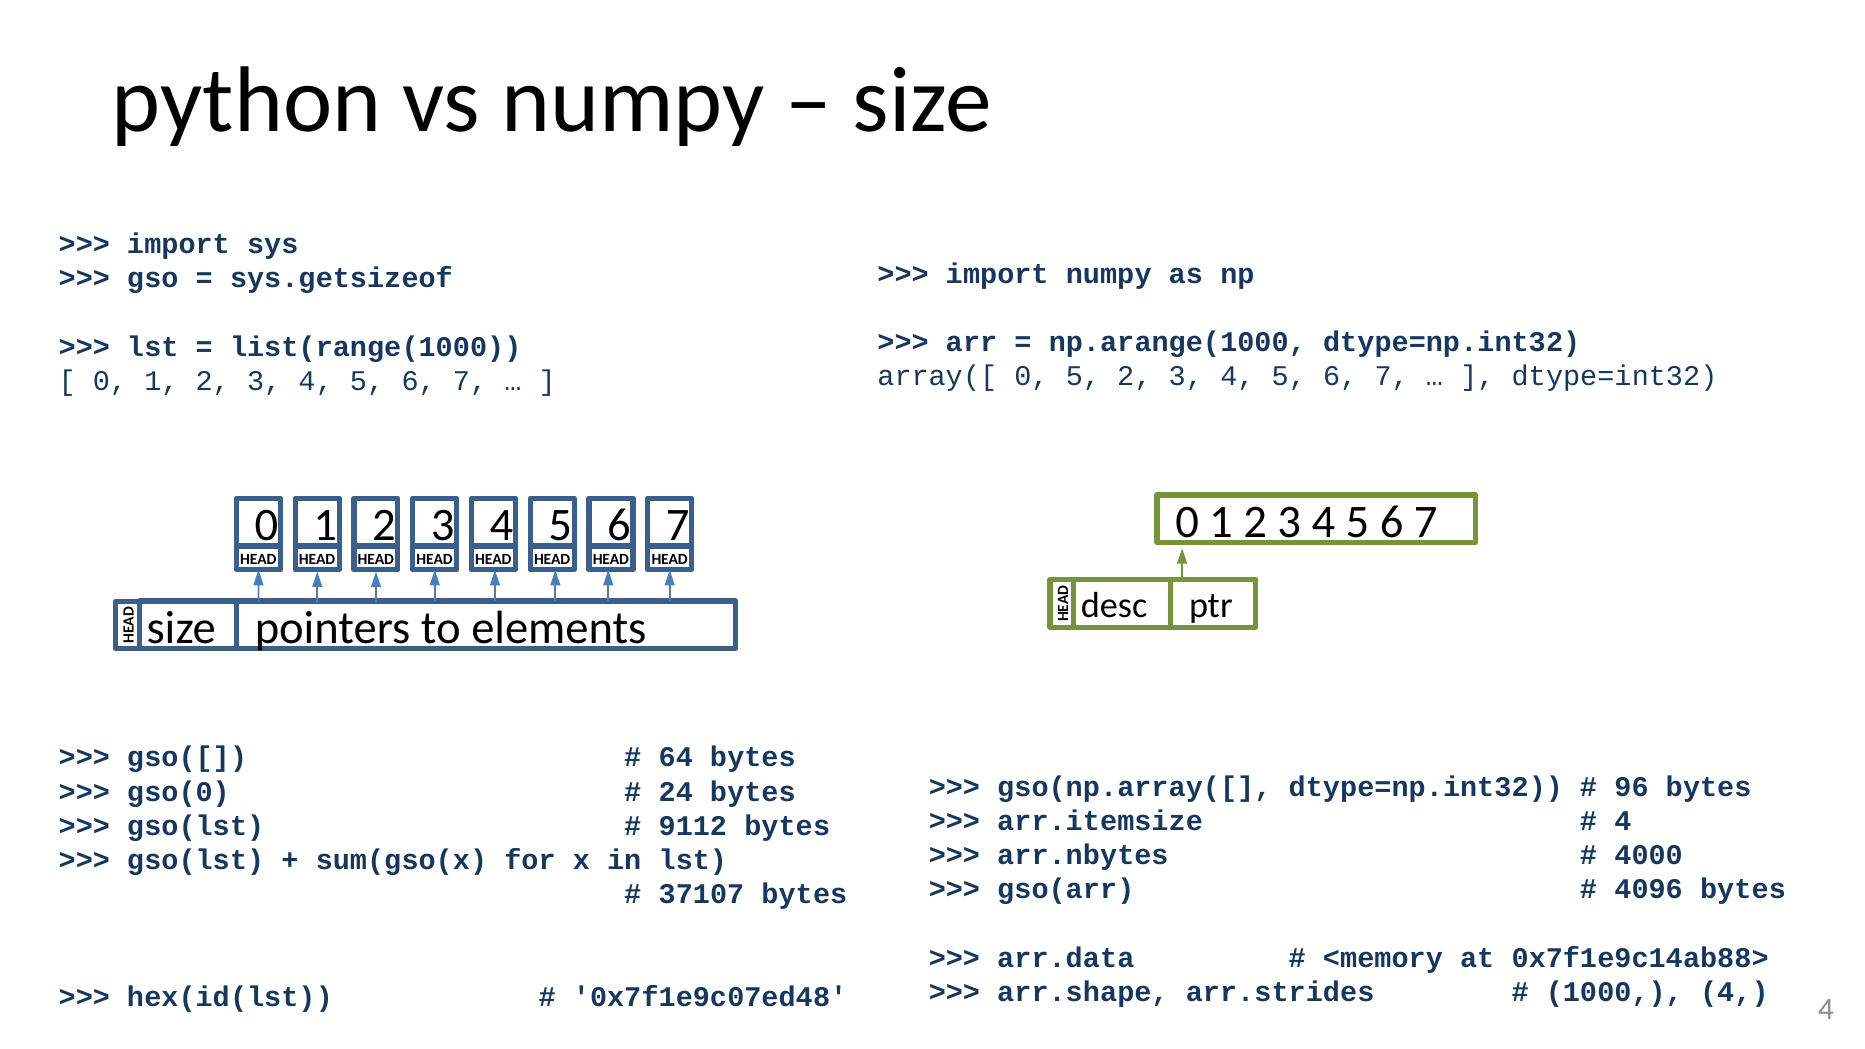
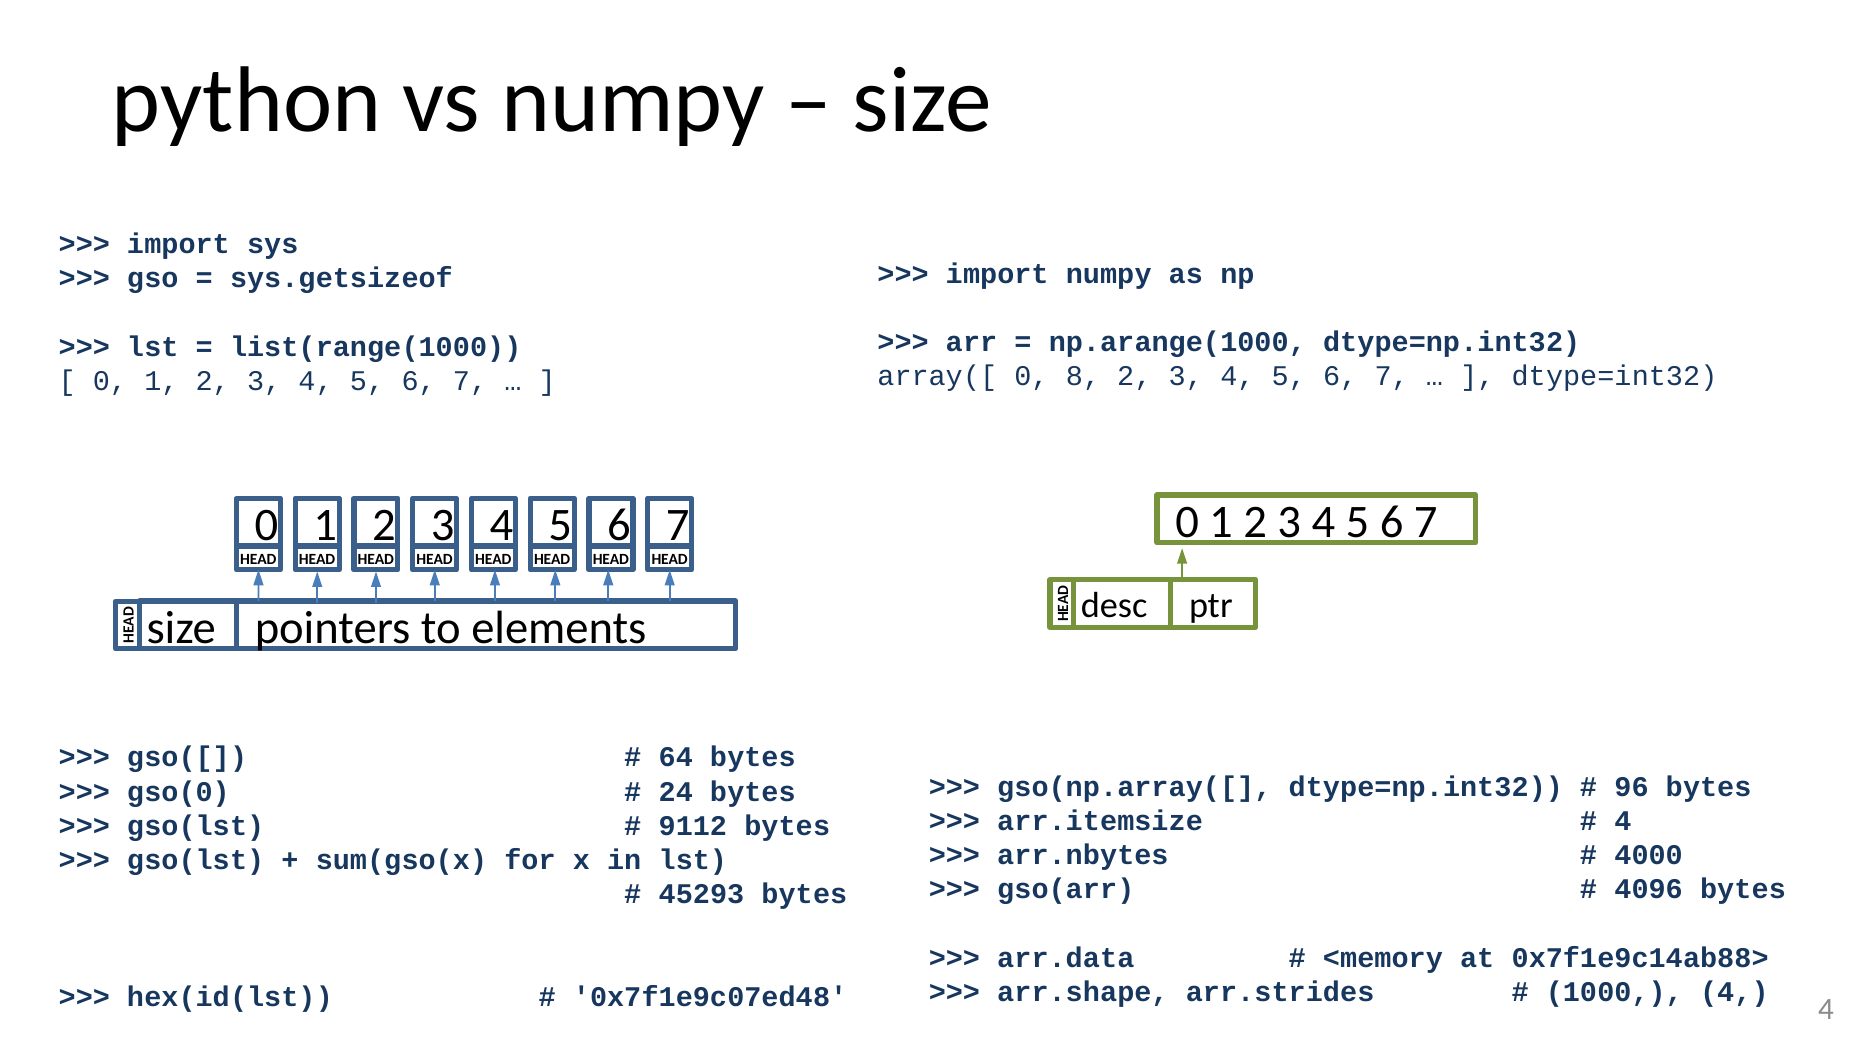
0 5: 5 -> 8
37107: 37107 -> 45293
